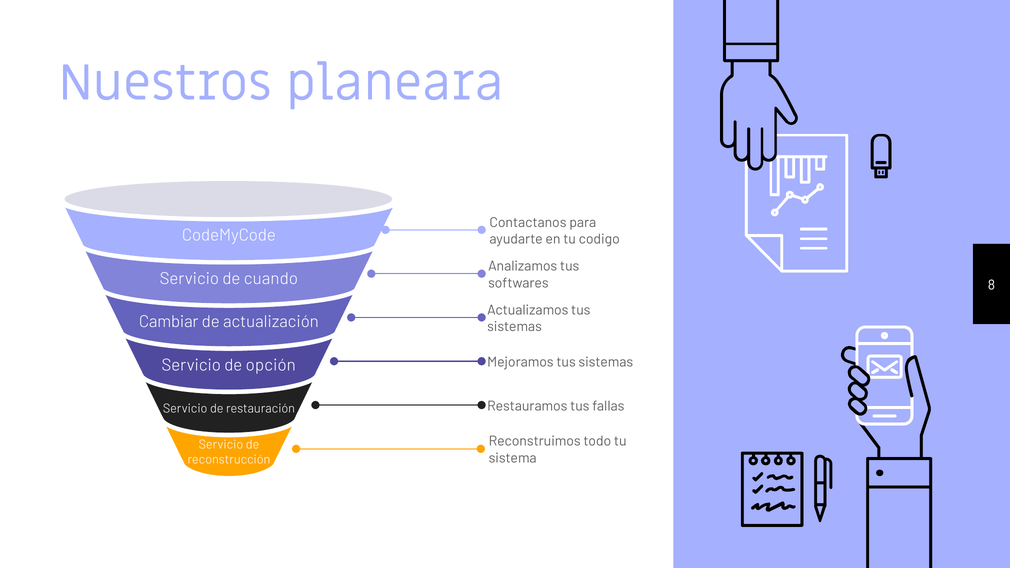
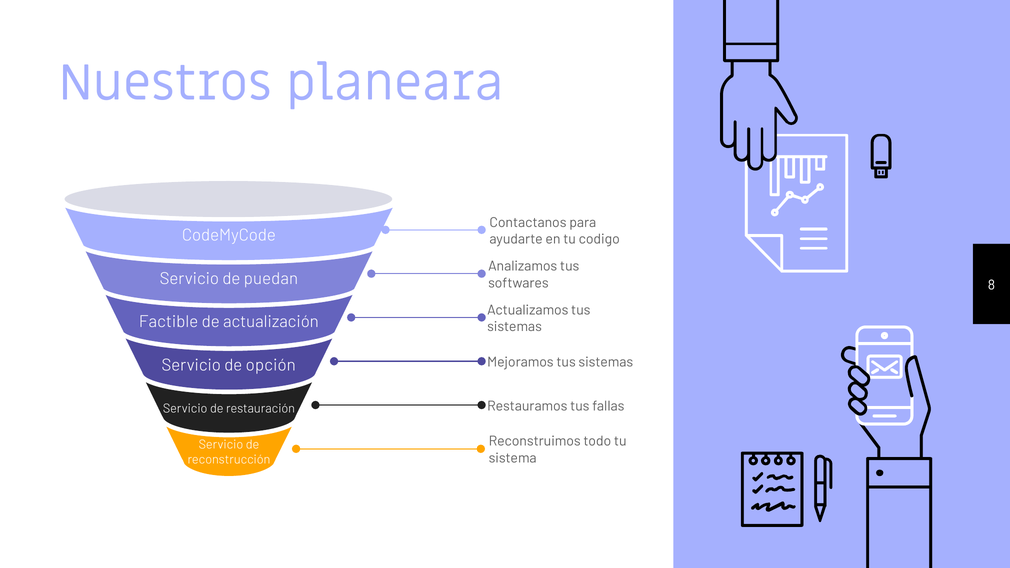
cuando: cuando -> puedan
Cambiar: Cambiar -> Factible
